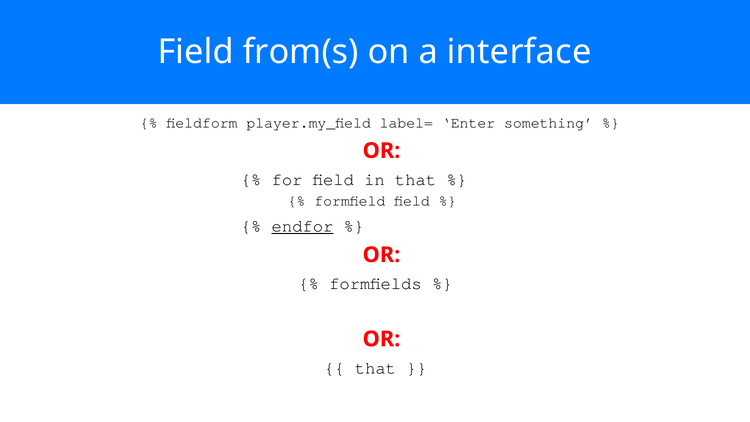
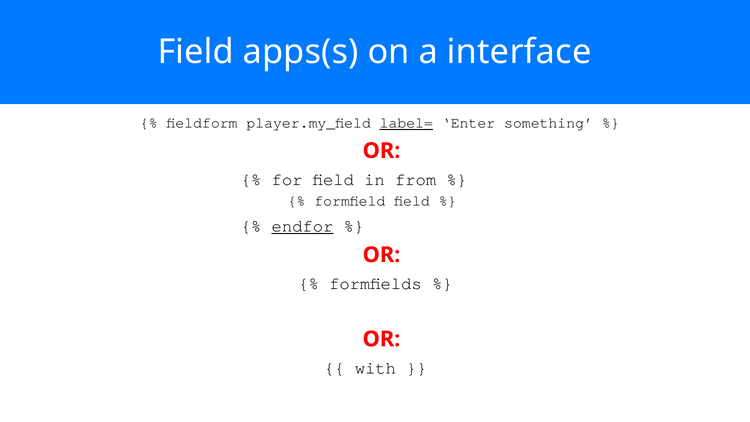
from(s: from(s -> apps(s
label= underline: none -> present
in that: that -> from
that at (375, 368): that -> with
